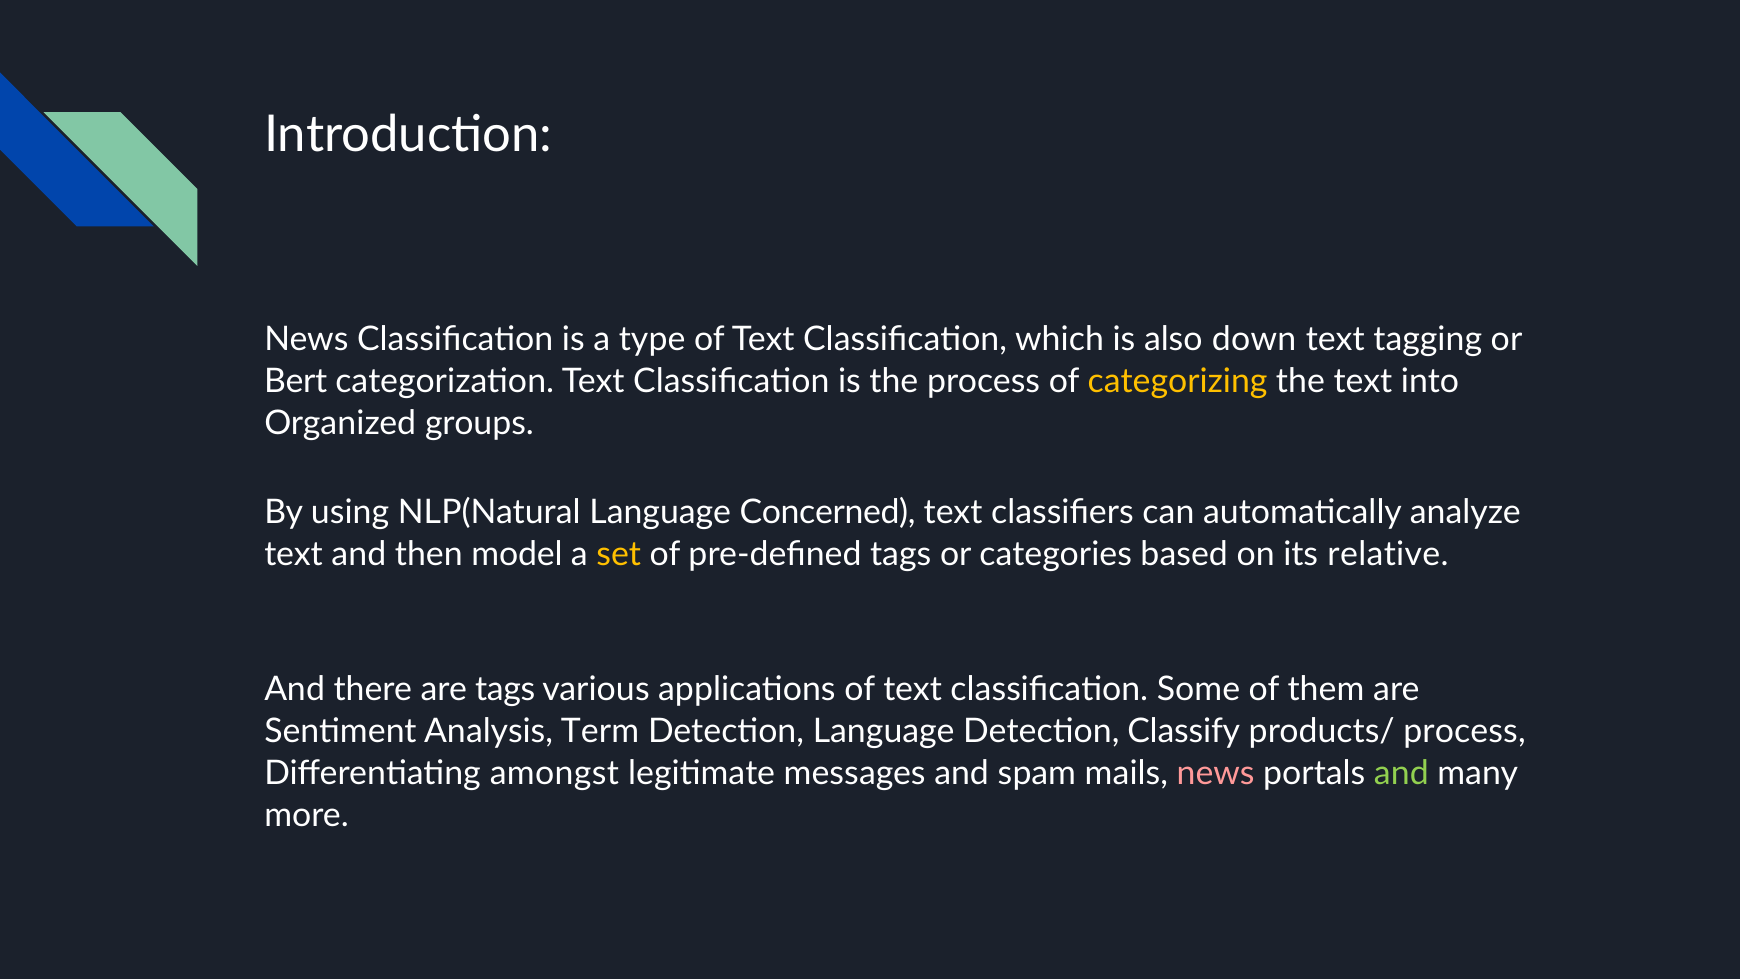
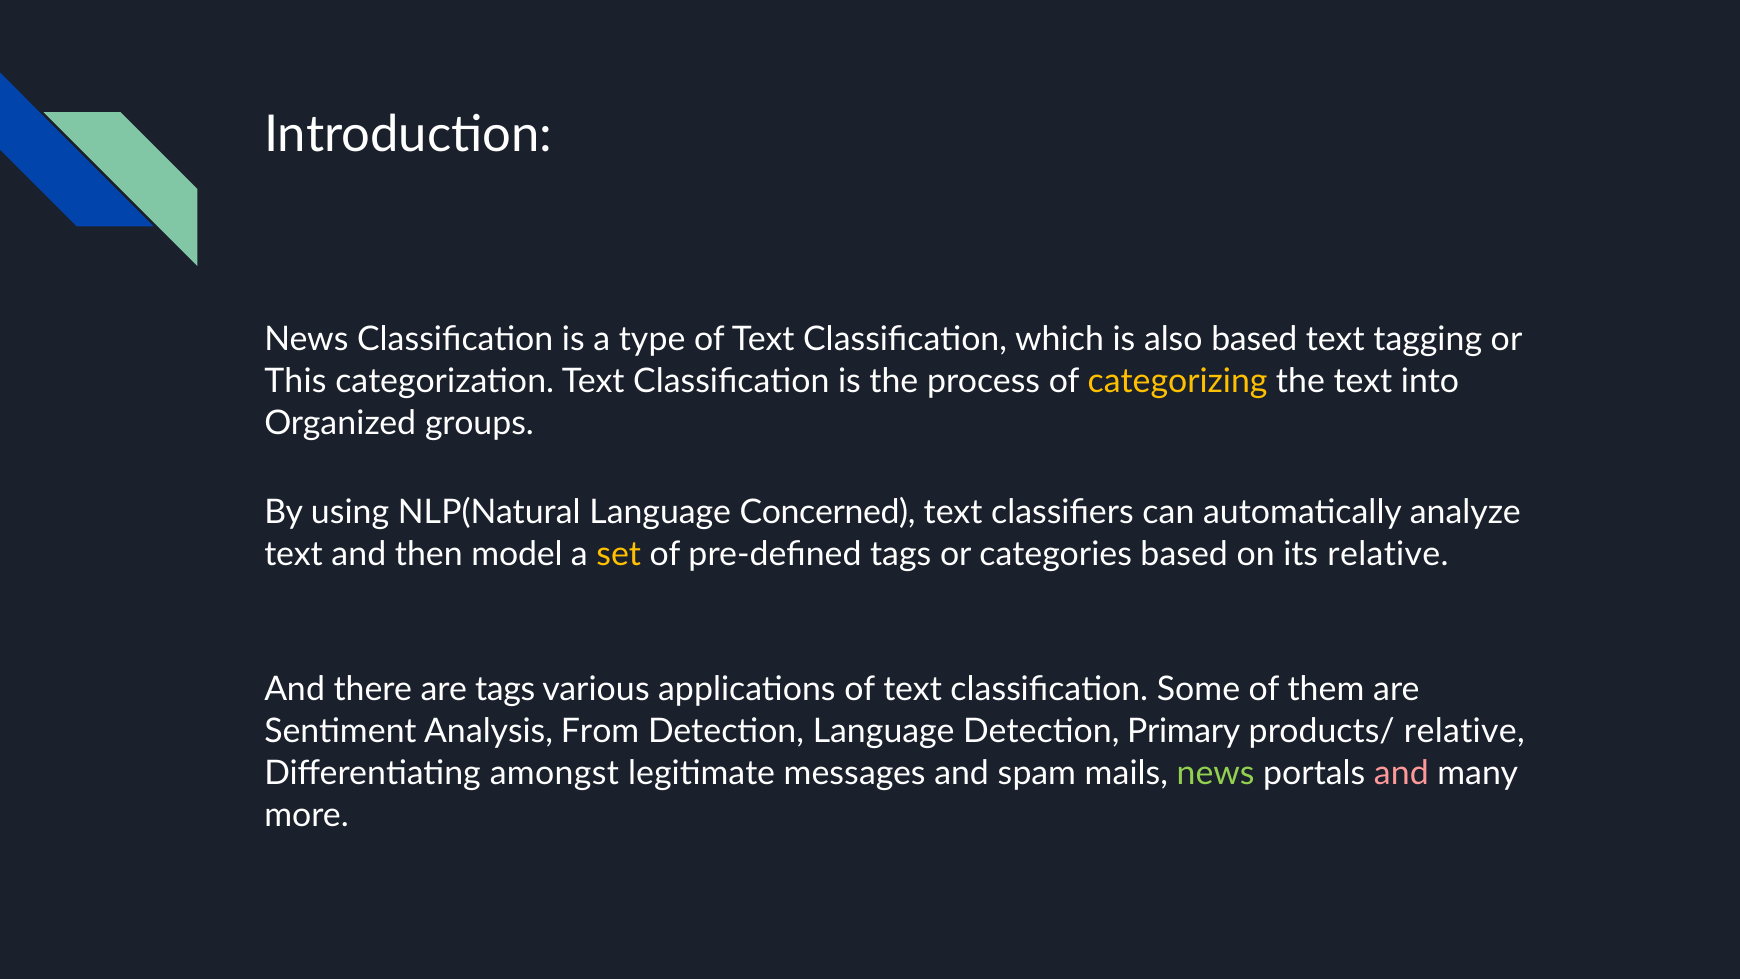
also down: down -> based
Bert: Bert -> This
Term: Term -> From
Classify: Classify -> Primary
products/ process: process -> relative
news at (1216, 773) colour: pink -> light green
and at (1401, 773) colour: light green -> pink
